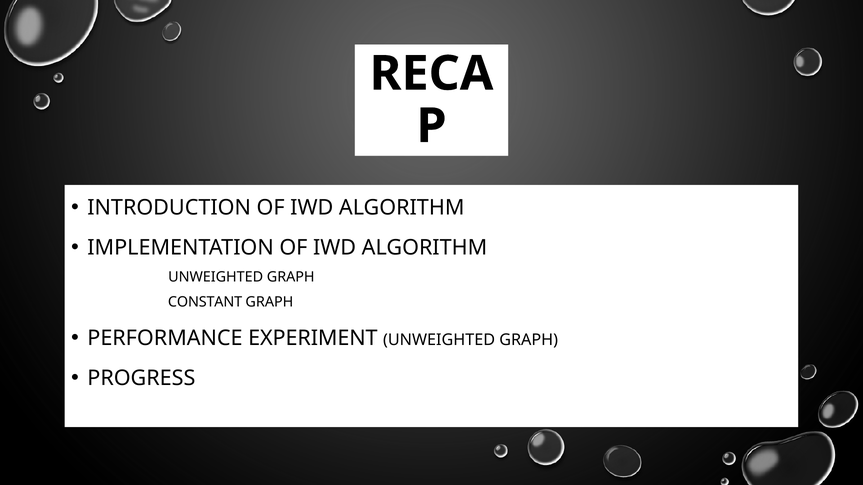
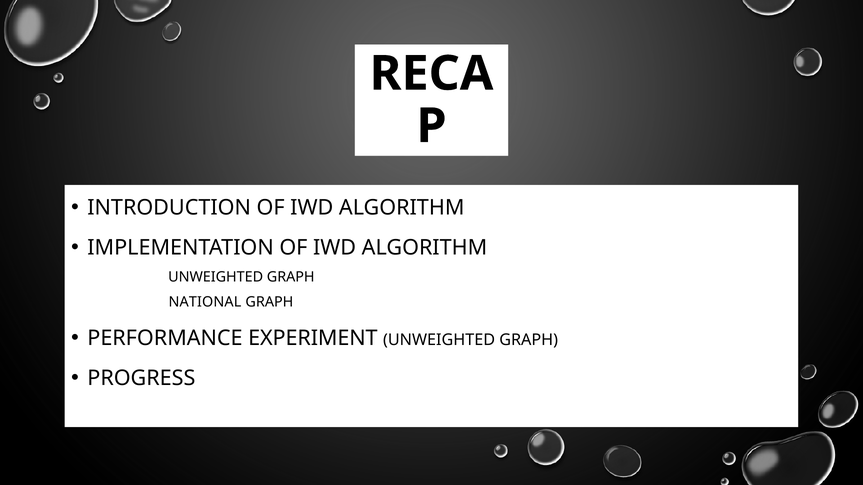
CONSTANT: CONSTANT -> NATIONAL
